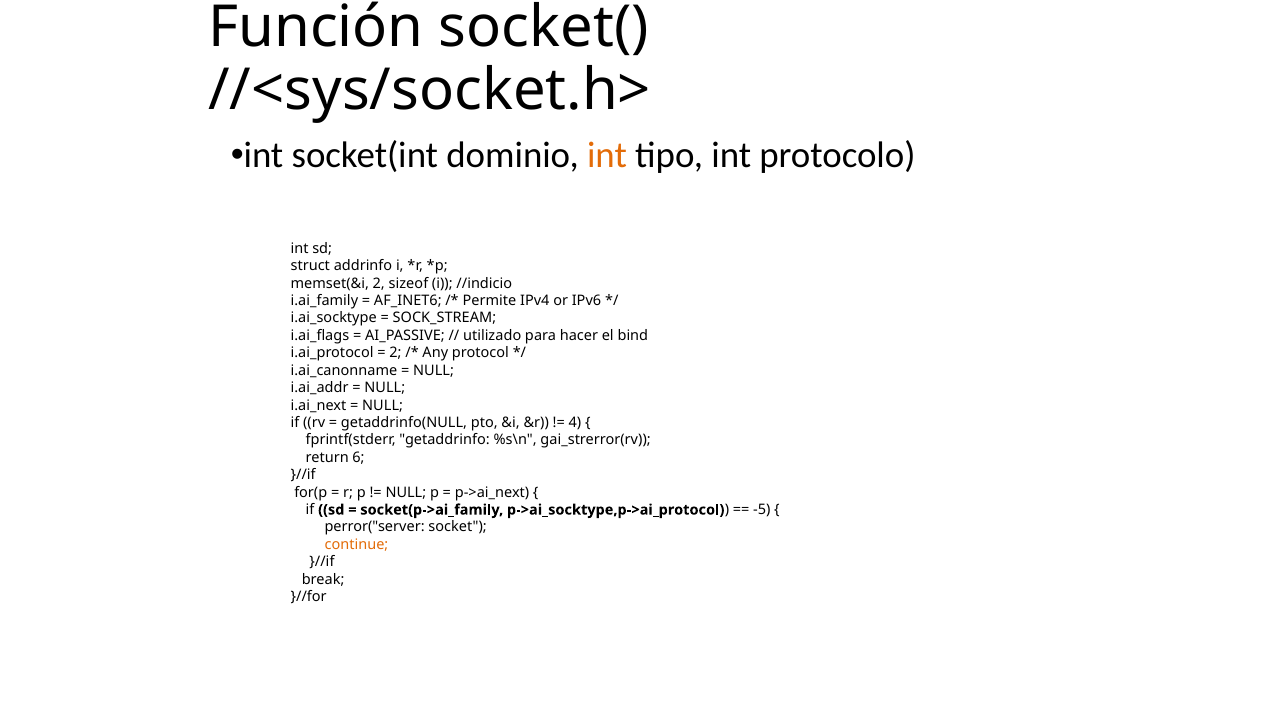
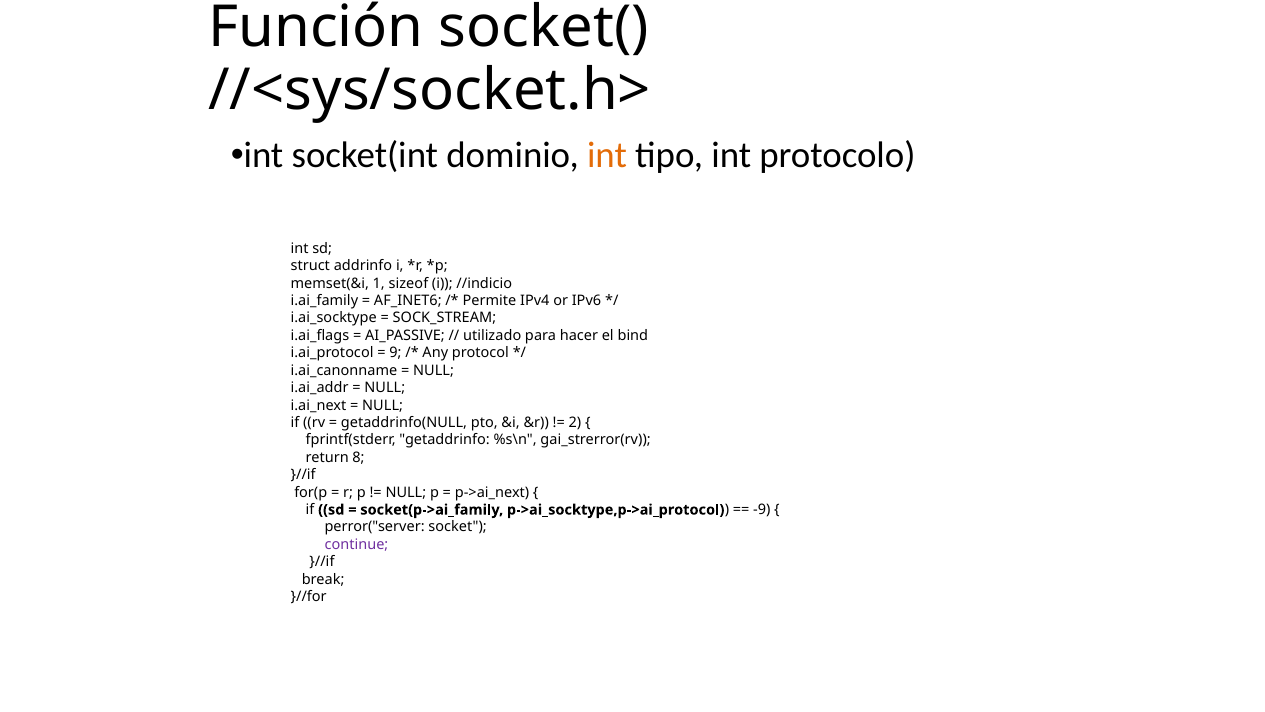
memset(&i 2: 2 -> 1
2 at (395, 353): 2 -> 9
4: 4 -> 2
6: 6 -> 8
-5: -5 -> -9
continue colour: orange -> purple
